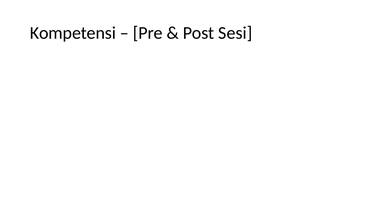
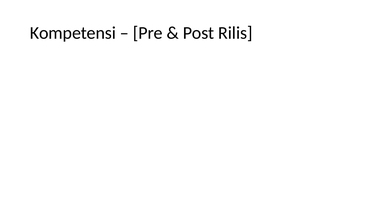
Sesi: Sesi -> Rilis
